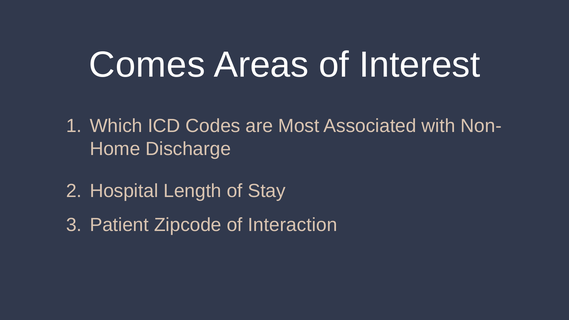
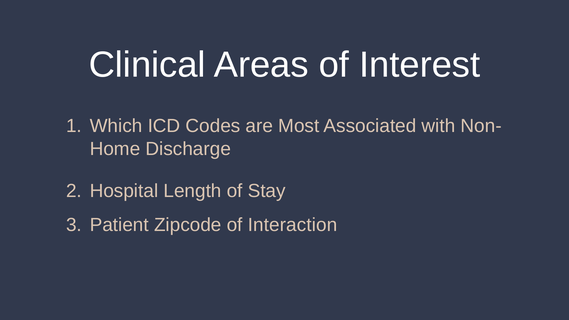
Comes: Comes -> Clinical
